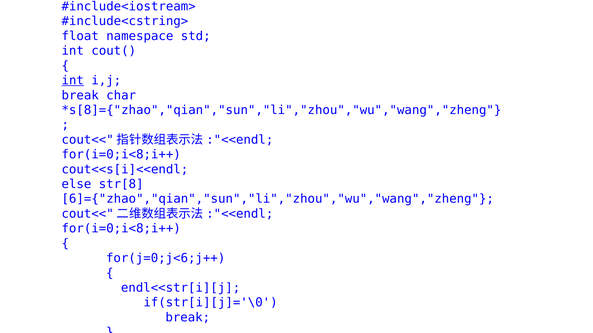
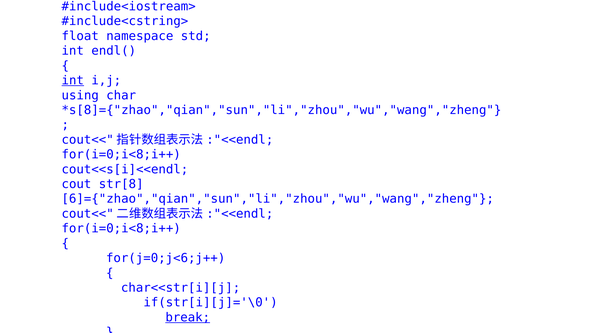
cout(: cout( -> endl(
break at (80, 95): break -> using
else: else -> cout
endl<<str[i][j: endl<<str[i][j -> char<<str[i][j
break at (188, 318) underline: none -> present
